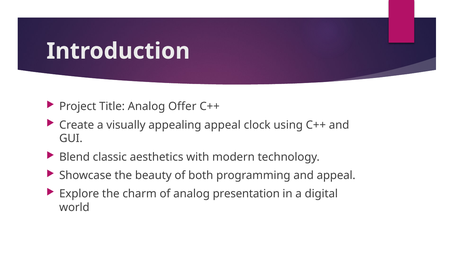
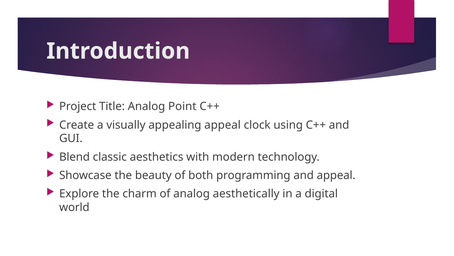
Offer: Offer -> Point
presentation: presentation -> aesthetically
